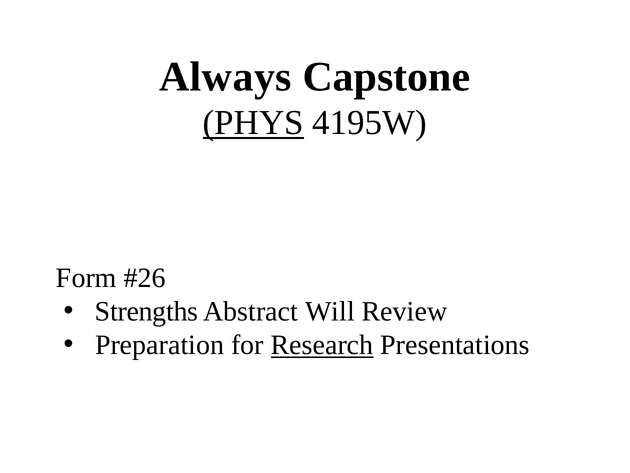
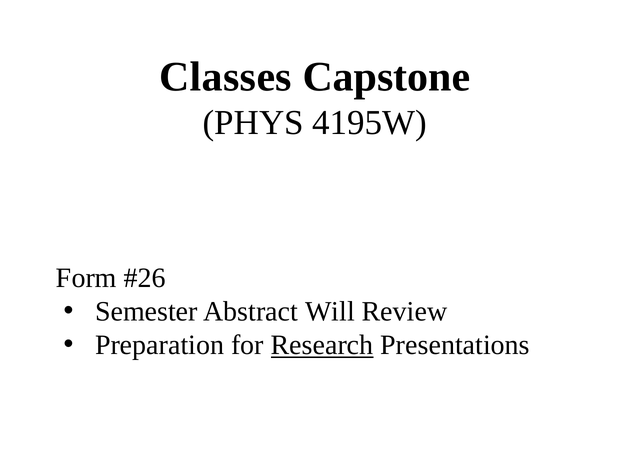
Always: Always -> Classes
PHYS underline: present -> none
Strengths: Strengths -> Semester
